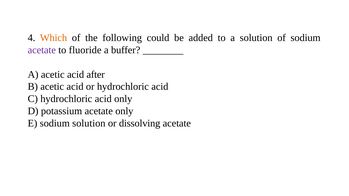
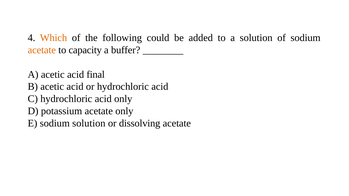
acetate at (42, 50) colour: purple -> orange
fluoride: fluoride -> capacity
after: after -> final
